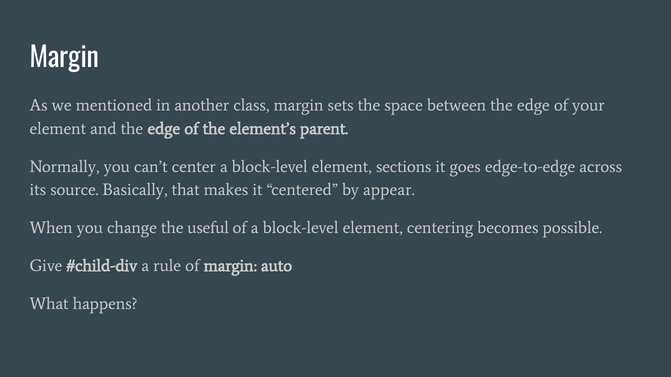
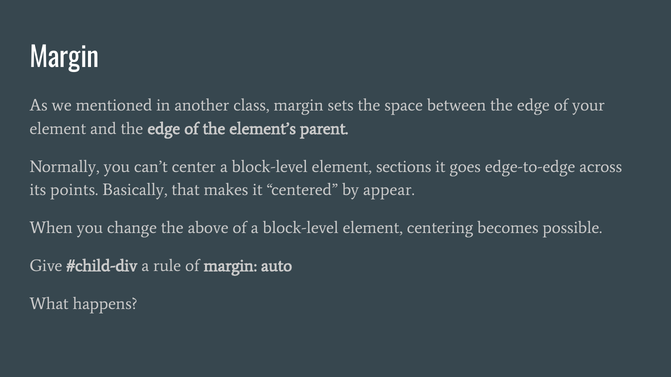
source: source -> points
useful: useful -> above
